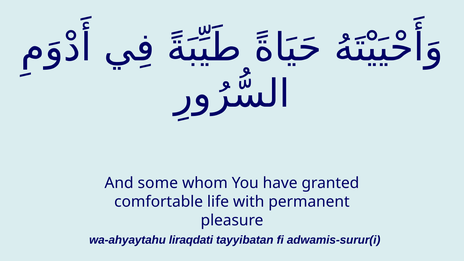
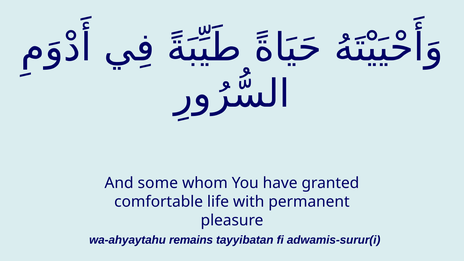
liraqdati: liraqdati -> remains
